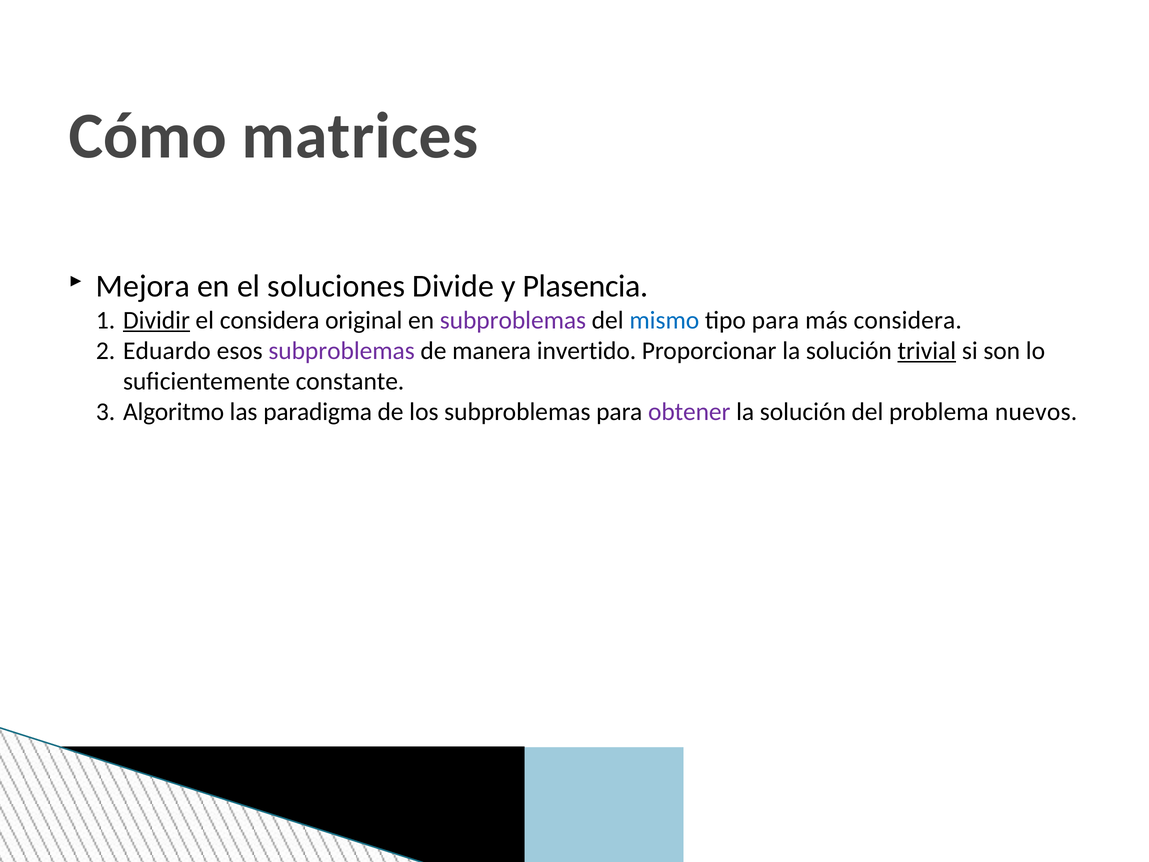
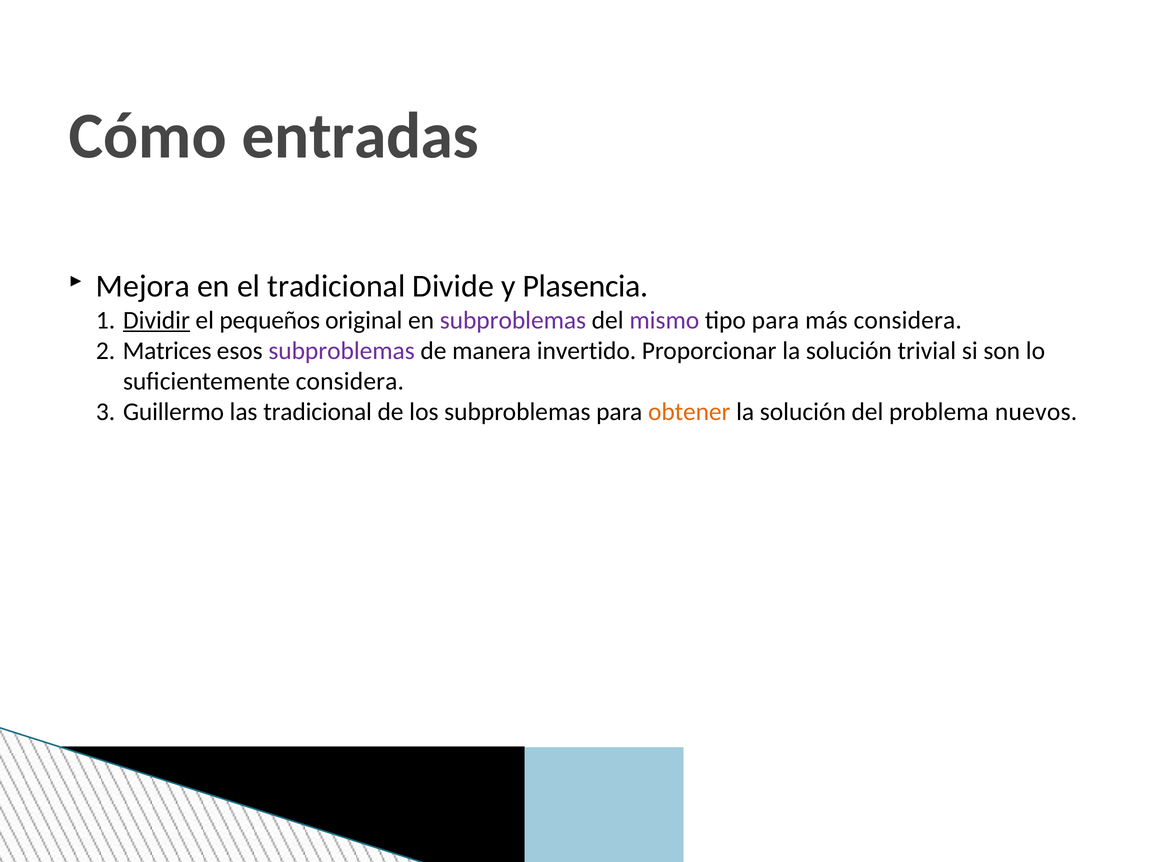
matrices: matrices -> entradas
el soluciones: soluciones -> tradicional
el considera: considera -> pequeños
mismo colour: blue -> purple
Eduardo: Eduardo -> Matrices
trivial underline: present -> none
suficientemente constante: constante -> considera
Algoritmo: Algoritmo -> Guillermo
las paradigma: paradigma -> tradicional
obtener colour: purple -> orange
